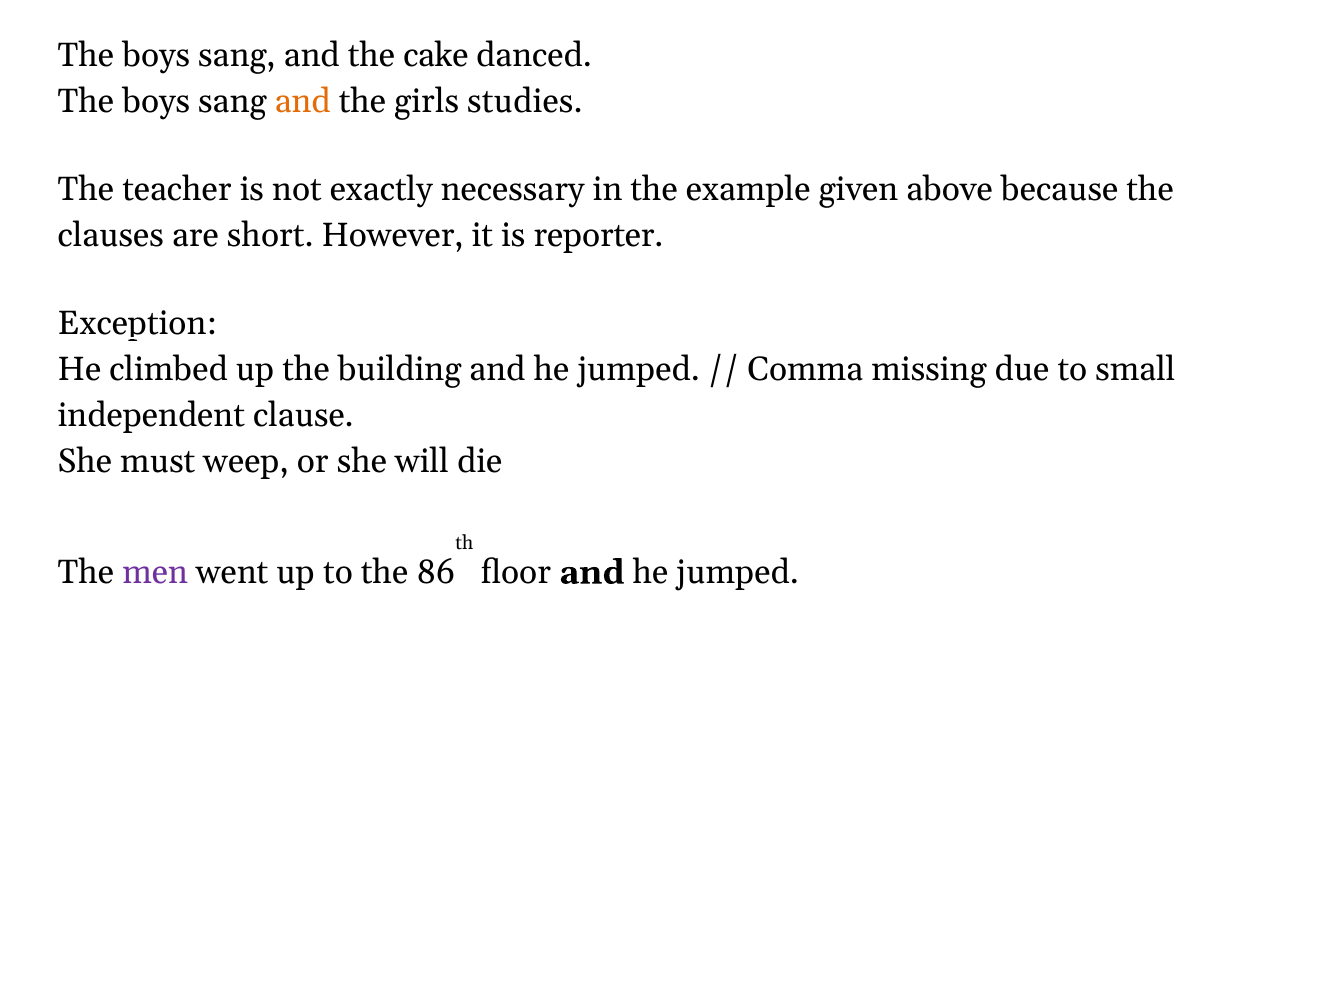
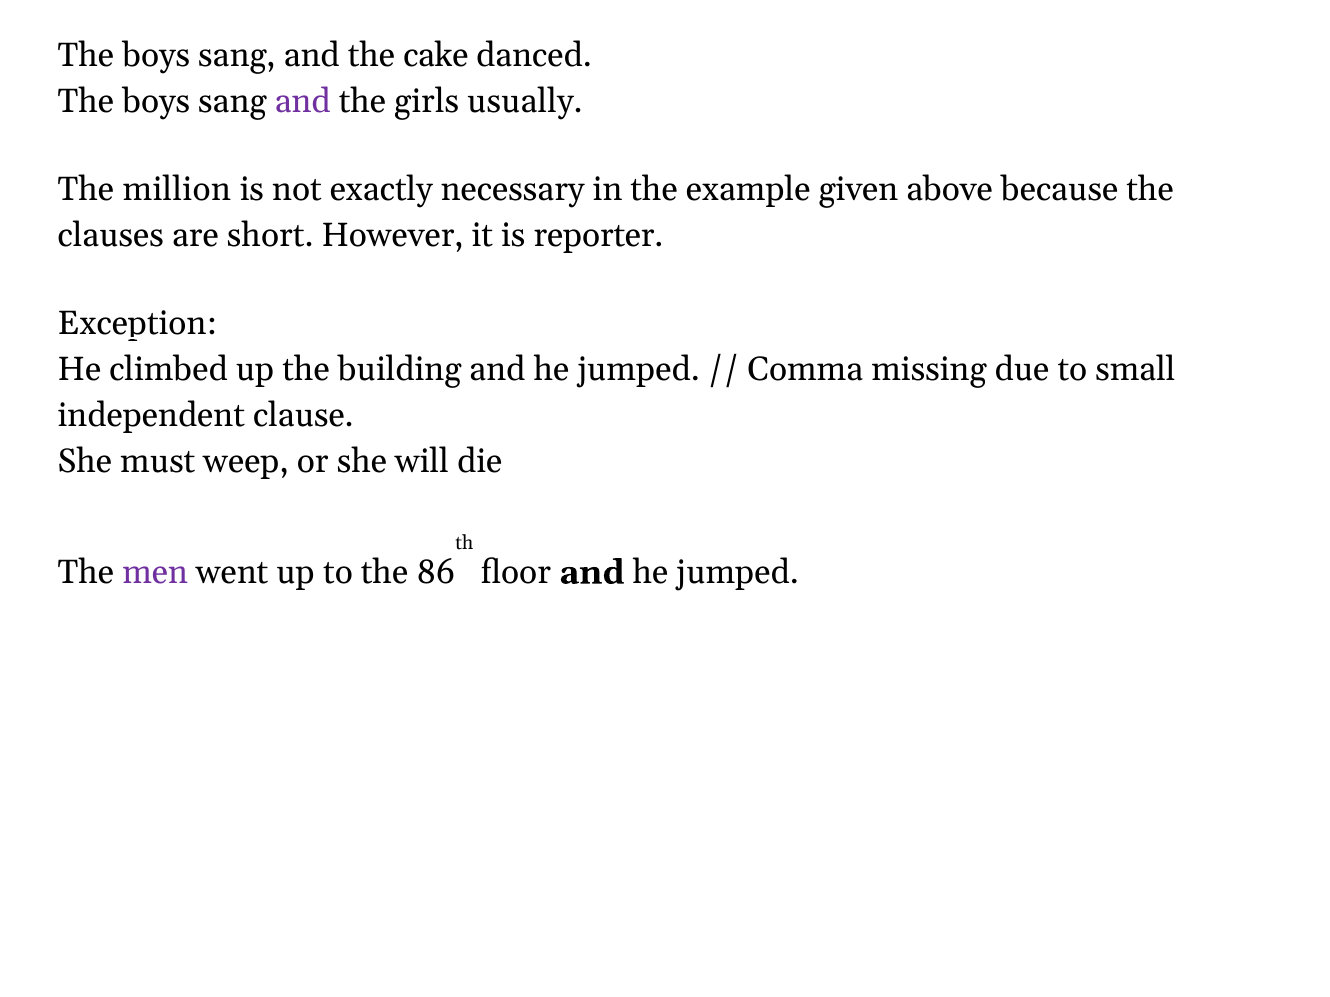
and at (303, 101) colour: orange -> purple
studies: studies -> usually
teacher: teacher -> million
